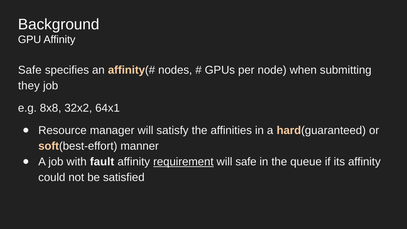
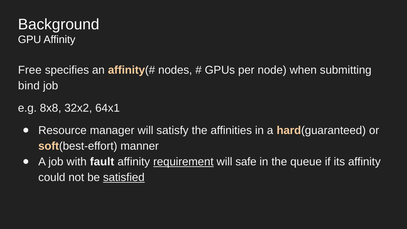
Safe at (30, 70): Safe -> Free
they: they -> bind
satisfied underline: none -> present
